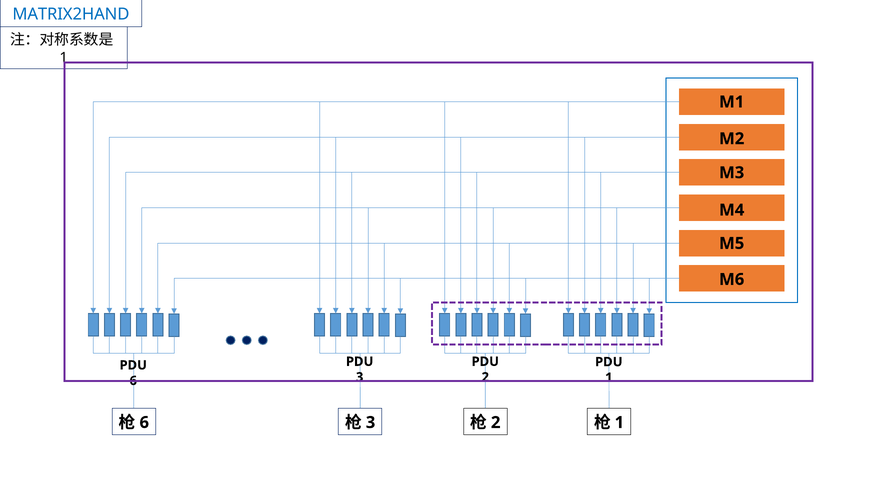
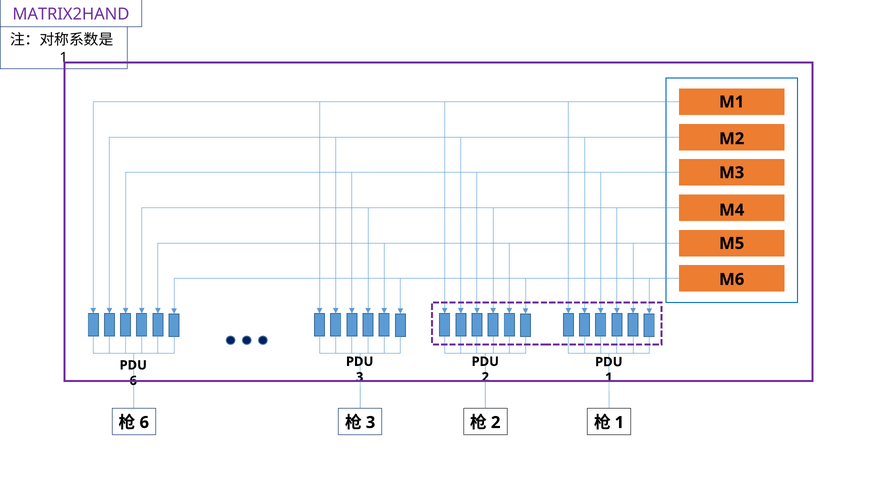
MATRIX2HAND colour: blue -> purple
